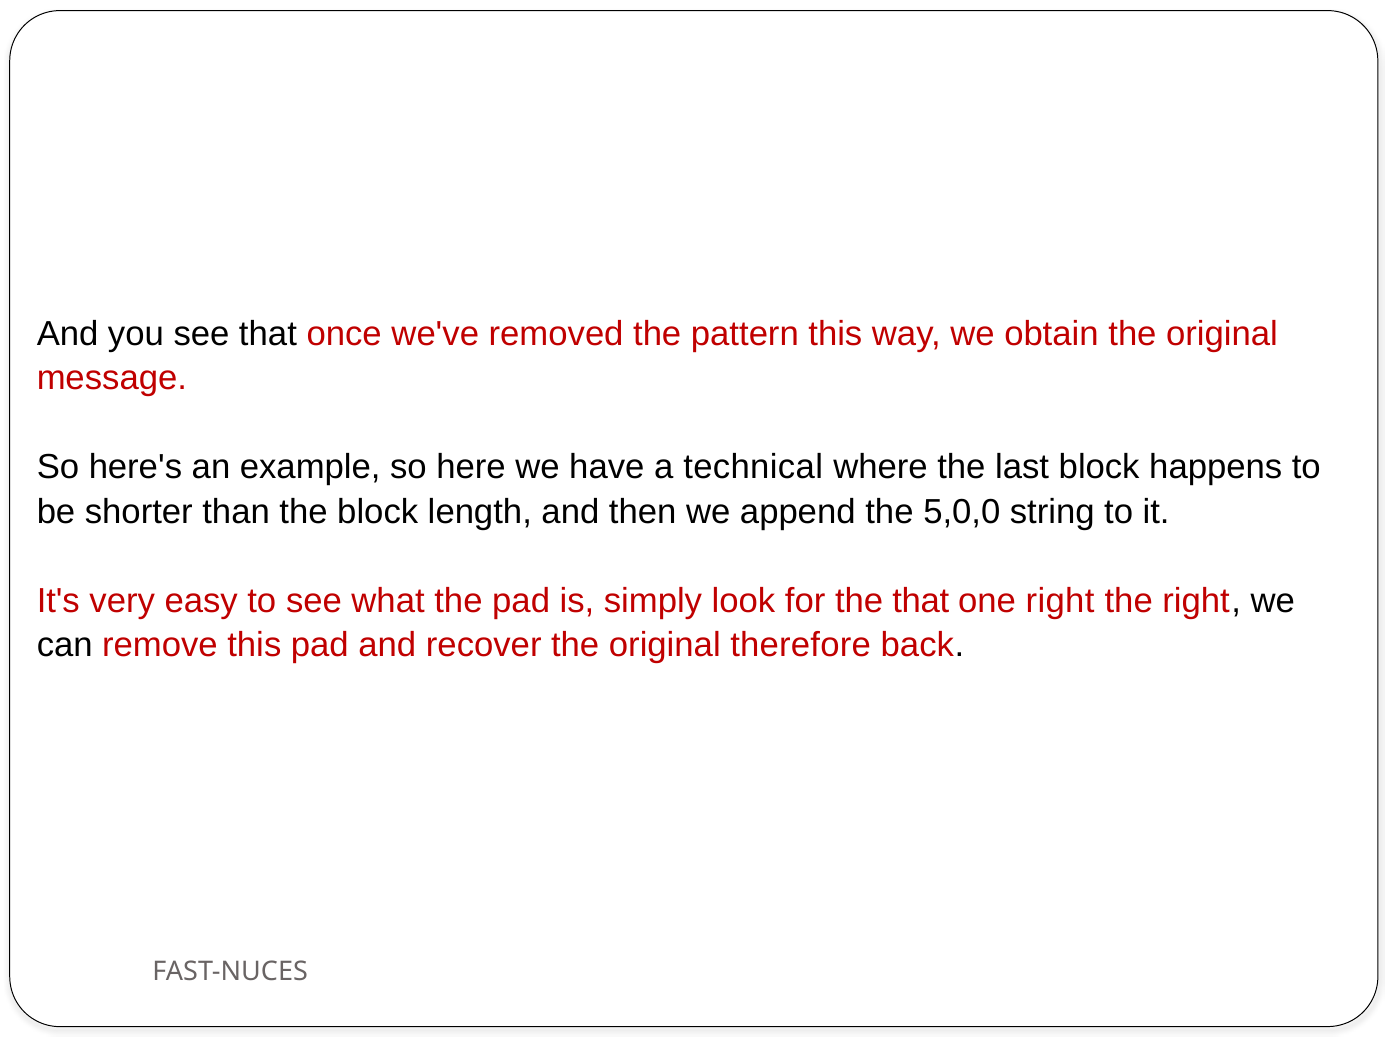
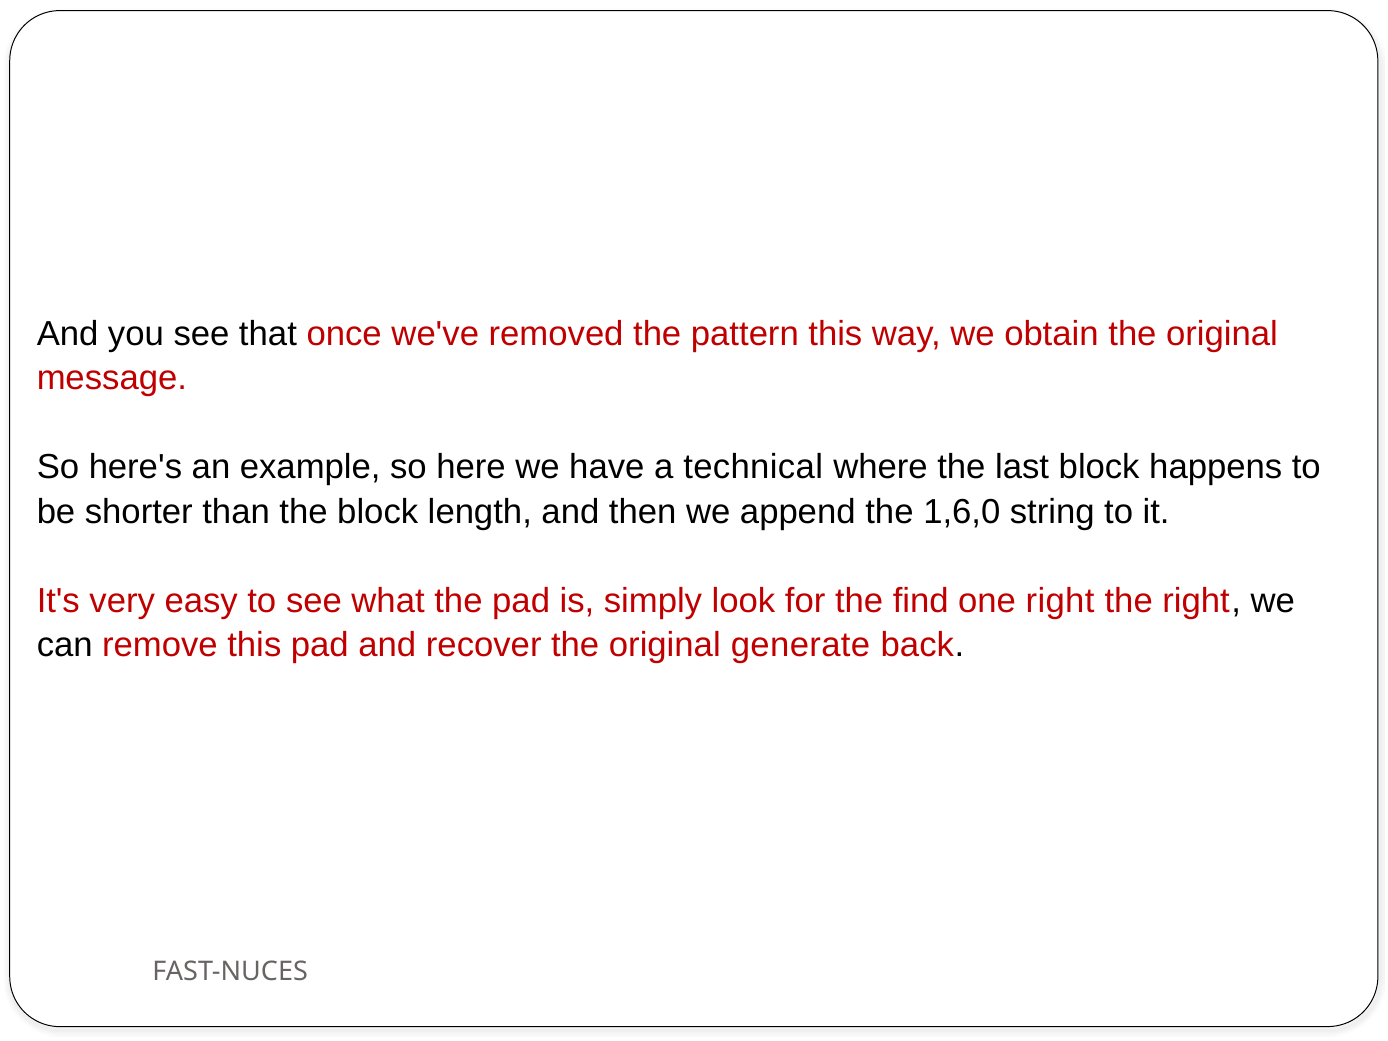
5,0,0: 5,0,0 -> 1,6,0
the that: that -> find
therefore: therefore -> generate
